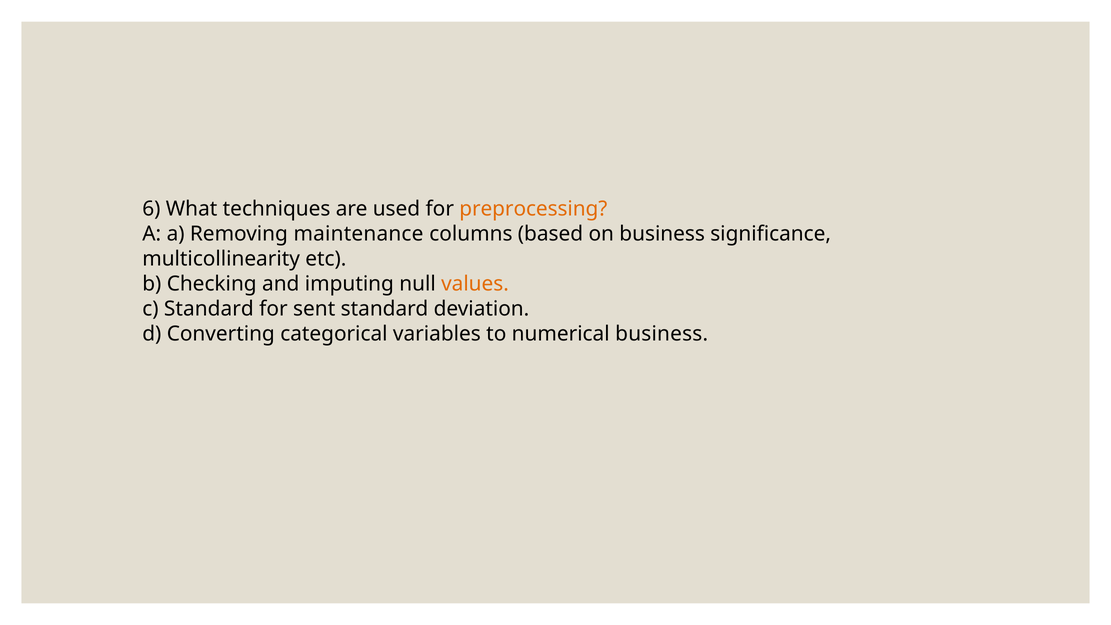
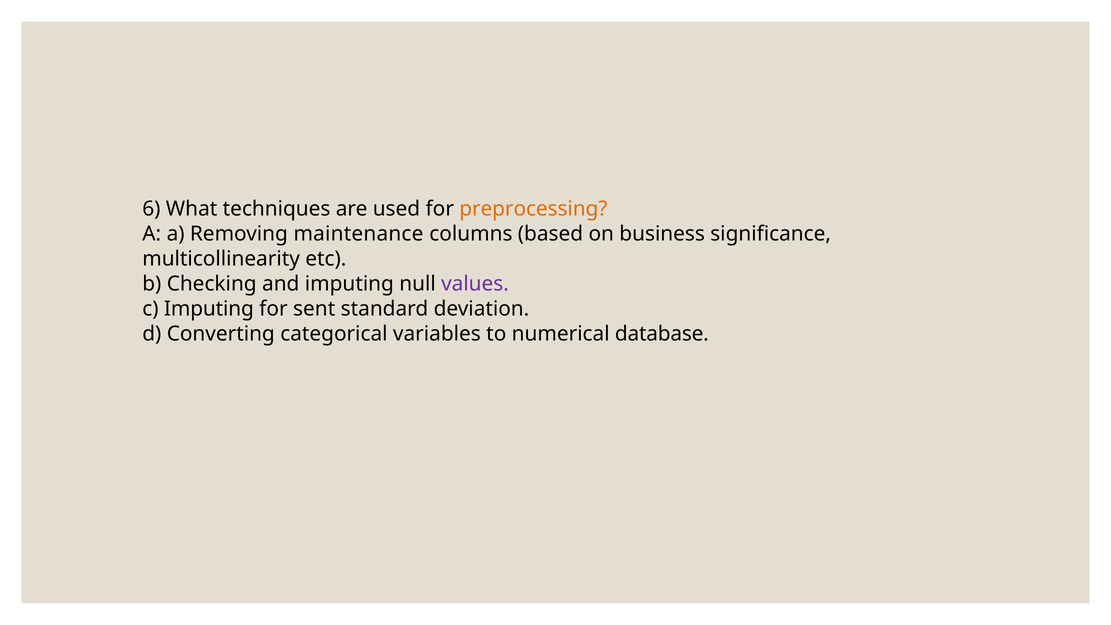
values colour: orange -> purple
c Standard: Standard -> Imputing
numerical business: business -> database
